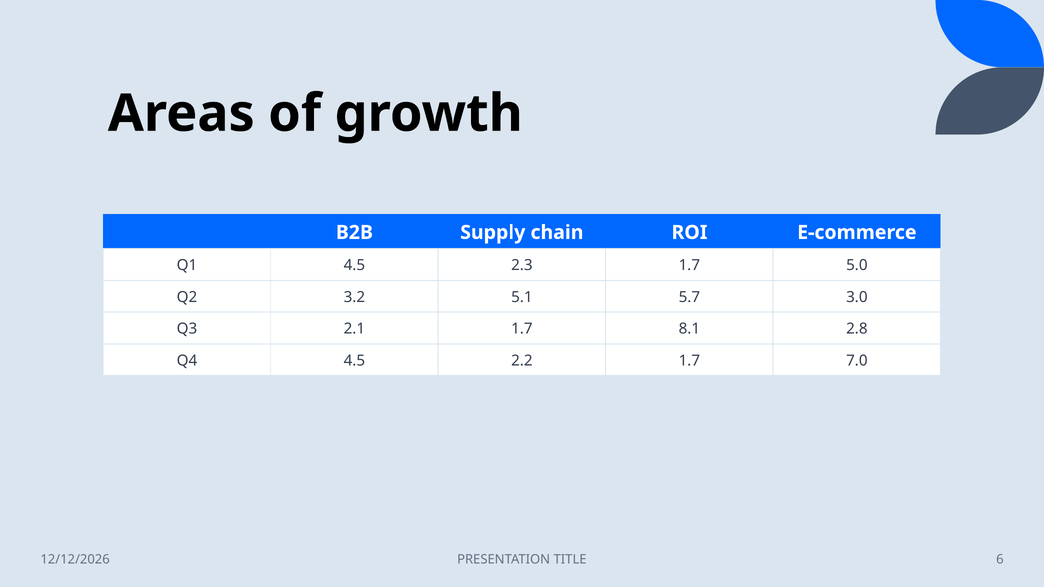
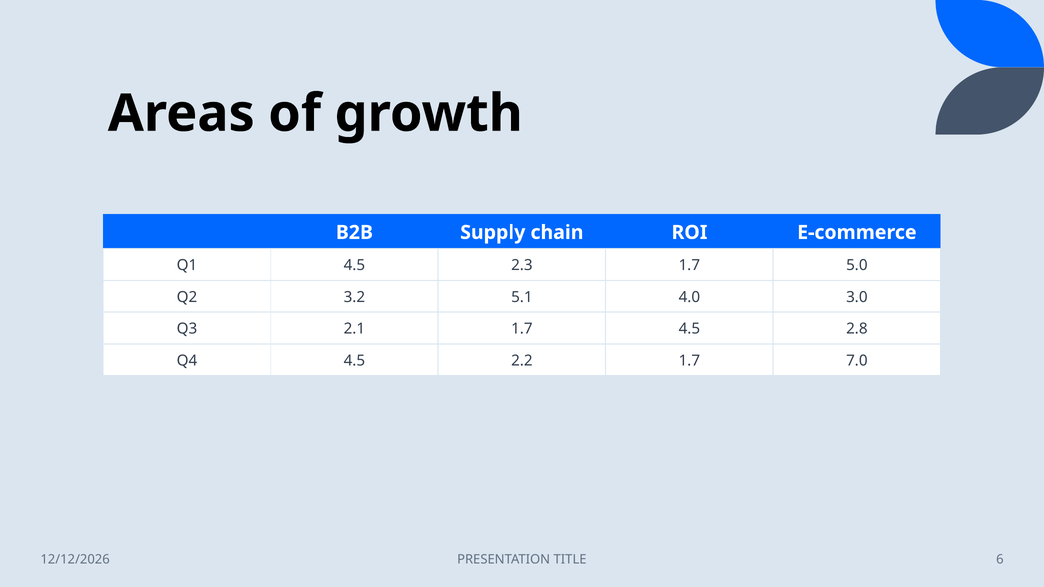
5.7: 5.7 -> 4.0
1.7 8.1: 8.1 -> 4.5
